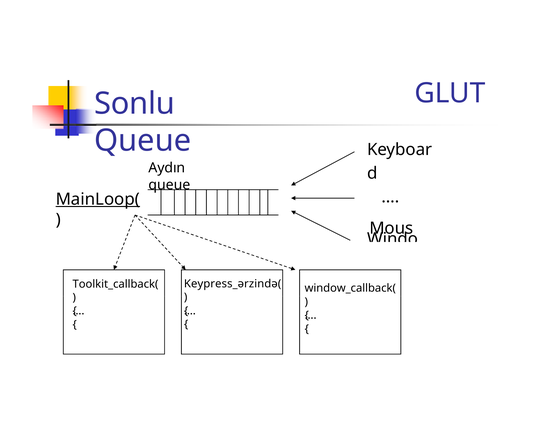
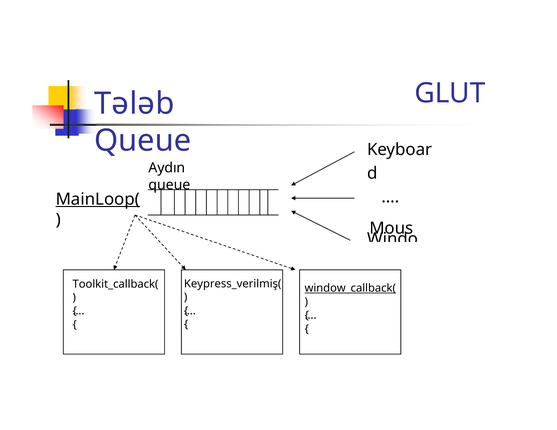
Sonlu: Sonlu -> Tələb
Keypress_ərzində(: Keypress_ərzində( -> Keypress_verilmiş(
window_callback( underline: none -> present
